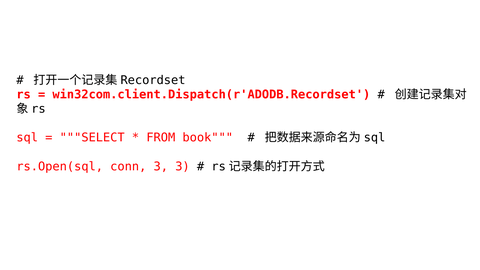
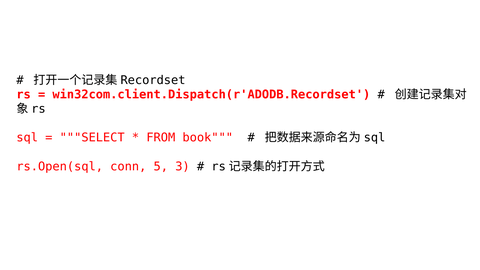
conn 3: 3 -> 5
